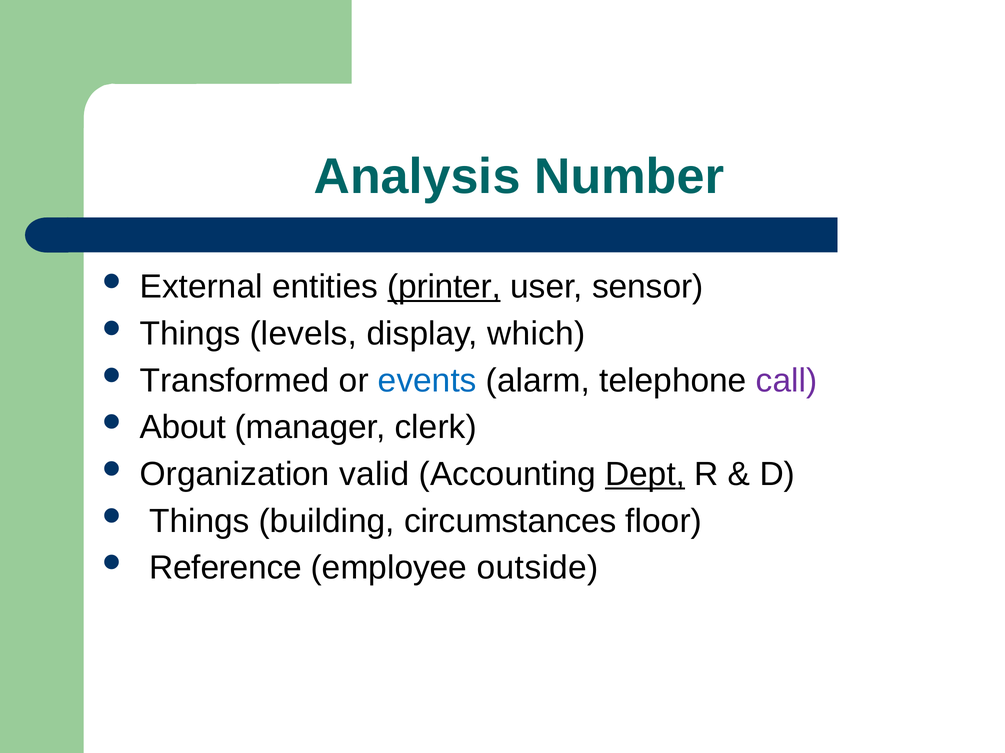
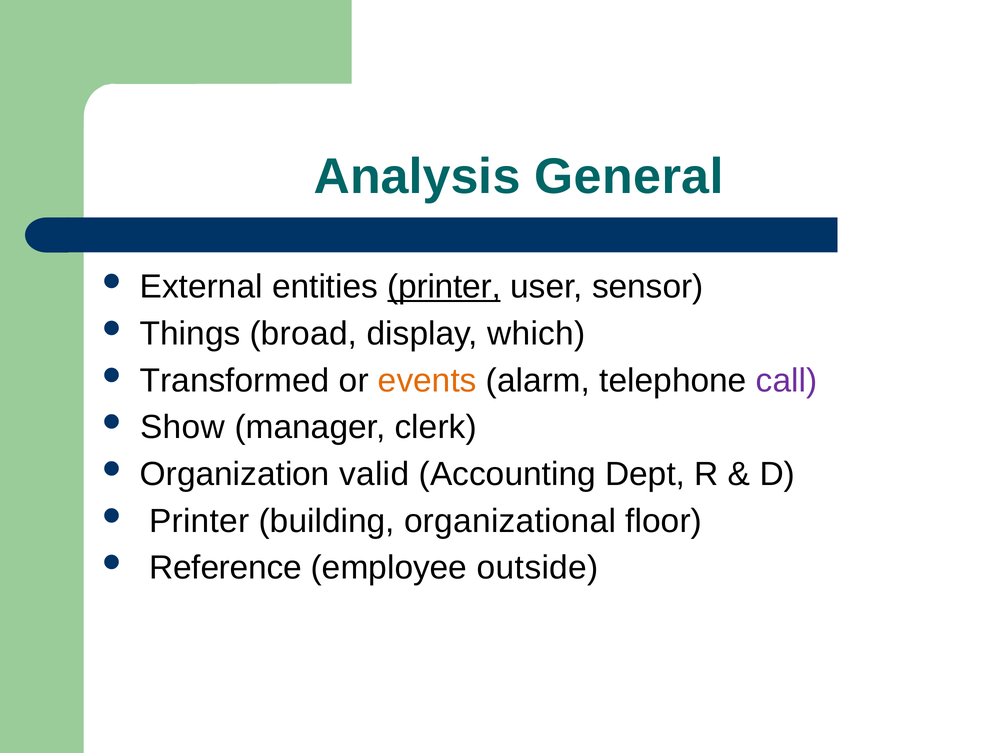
Number: Number -> General
levels: levels -> broad
events colour: blue -> orange
About: About -> Show
Dept underline: present -> none
Things at (199, 522): Things -> Printer
circumstances: circumstances -> organizational
